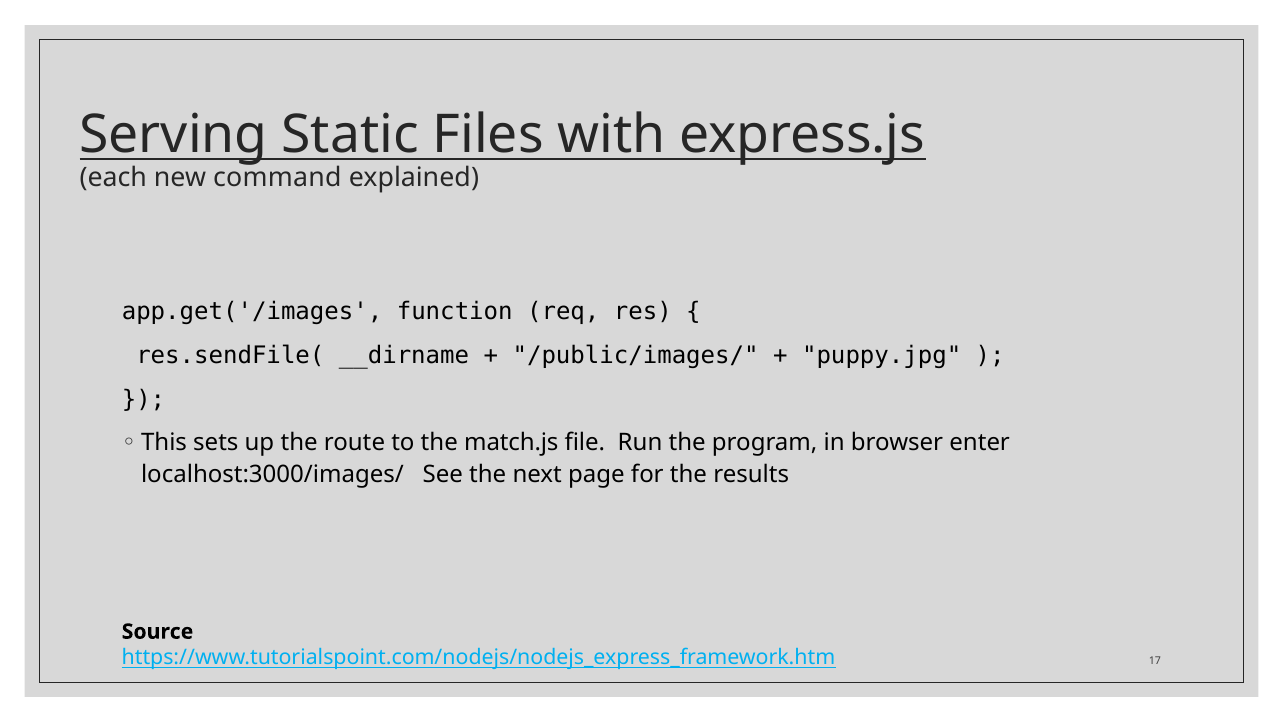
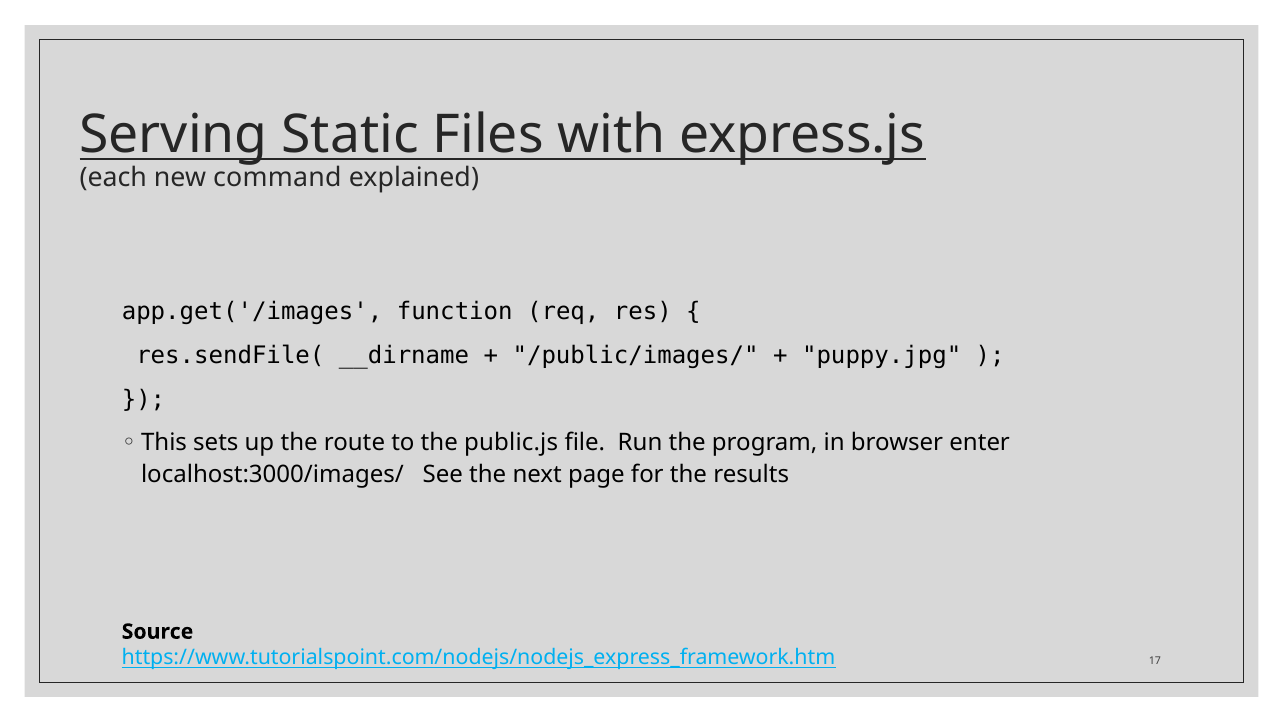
match.js: match.js -> public.js
